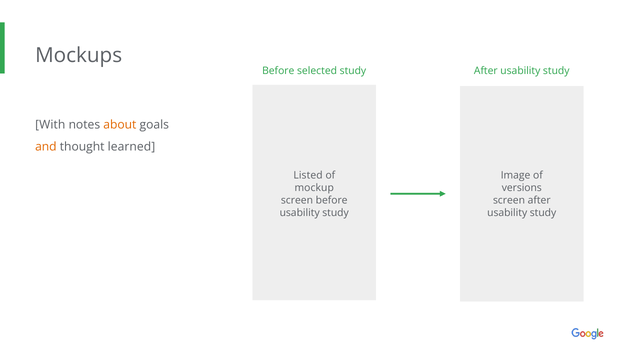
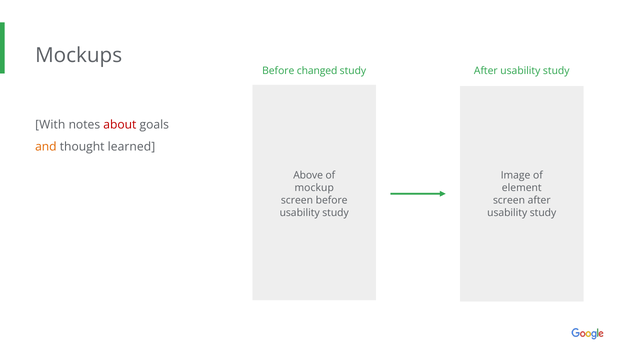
selected: selected -> changed
about colour: orange -> red
Listed: Listed -> Above
versions: versions -> element
